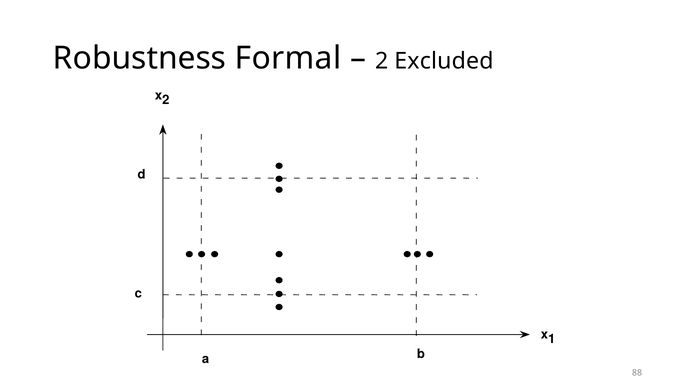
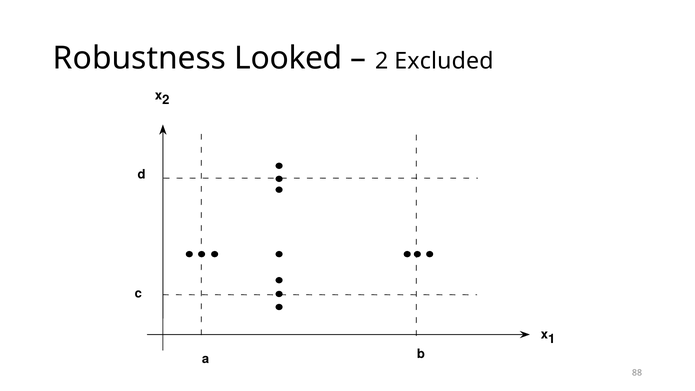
Formal: Formal -> Looked
